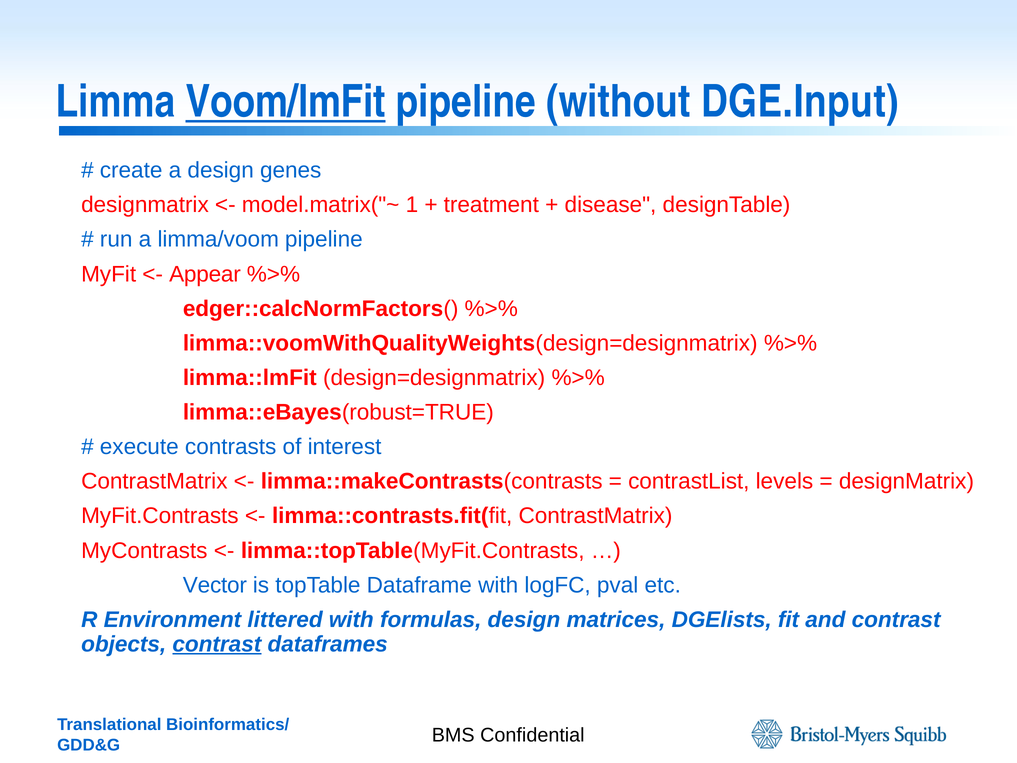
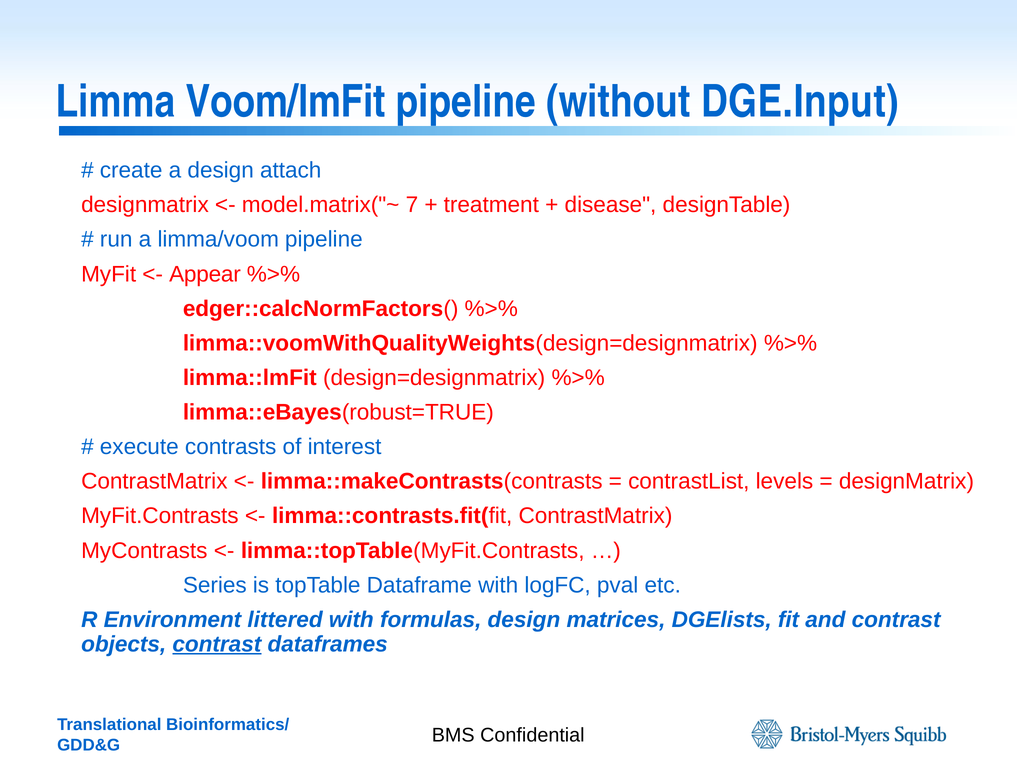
Voom/lmFit underline: present -> none
genes: genes -> attach
1: 1 -> 7
Vector: Vector -> Series
